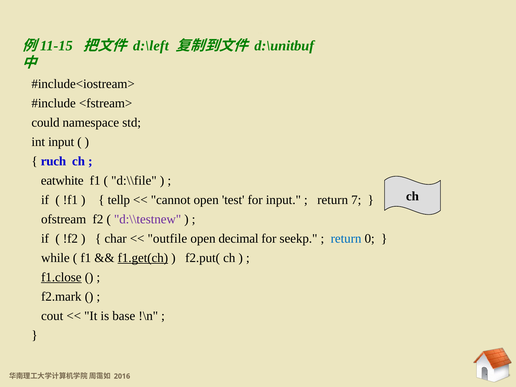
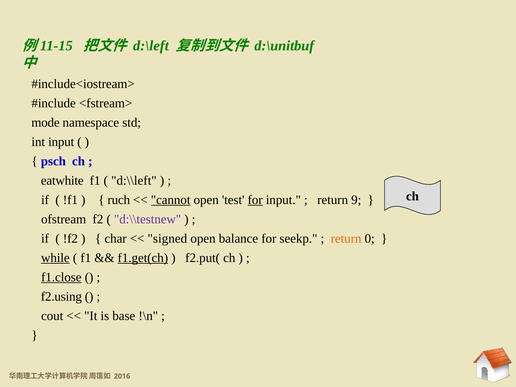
could: could -> mode
ruch: ruch -> psch
d:\\file: d:\\file -> d:\\left
tellp: tellp -> ruch
cannot underline: none -> present
for at (255, 200) underline: none -> present
7: 7 -> 9
outfile: outfile -> signed
decimal: decimal -> balance
return at (346, 239) colour: blue -> orange
while underline: none -> present
f2.mark: f2.mark -> f2.using
